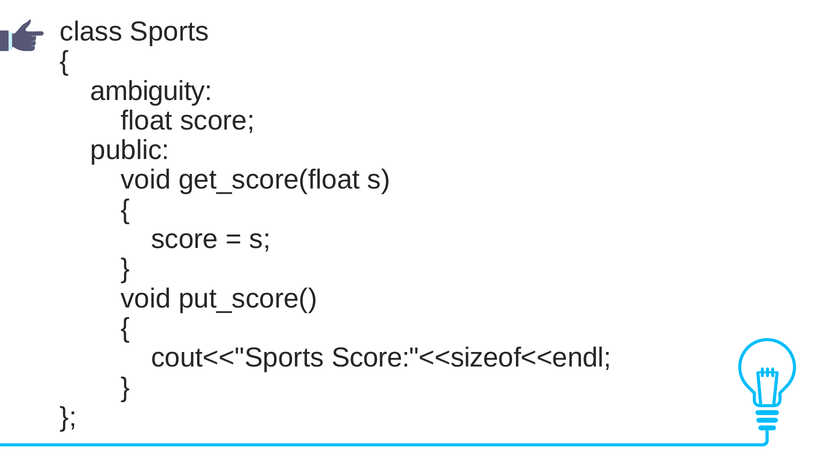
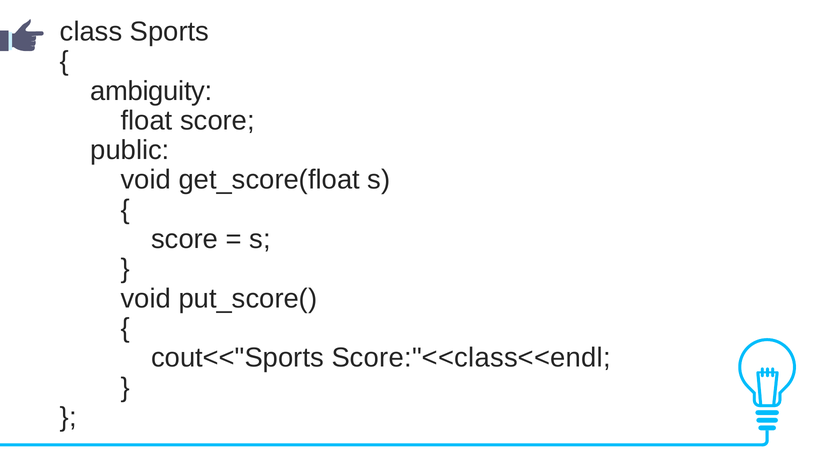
Score:"<<sizeof<<endl: Score:"<<sizeof<<endl -> Score:"<<class<<endl
